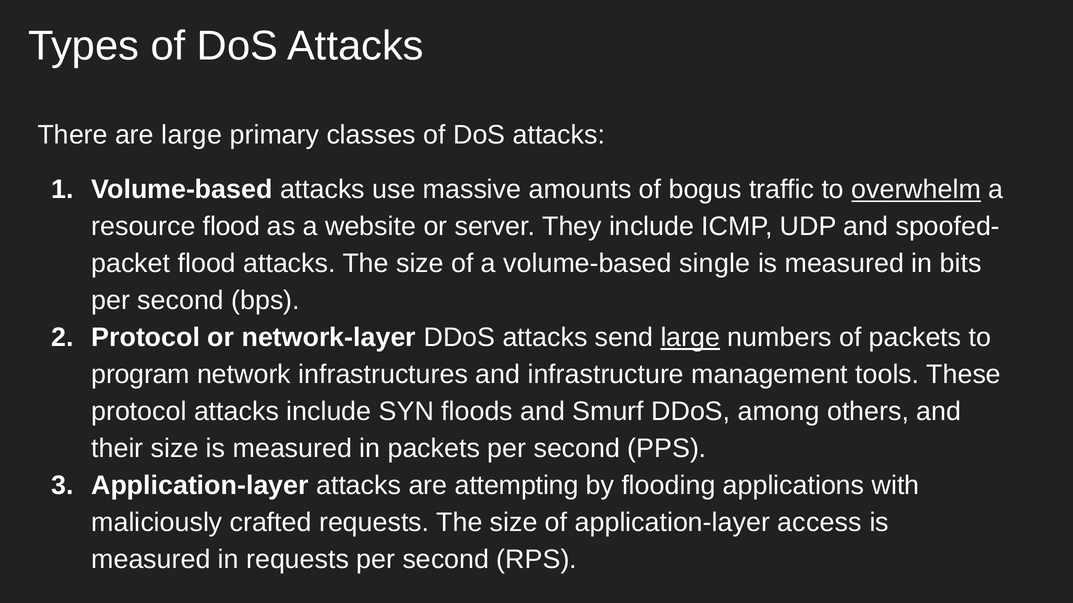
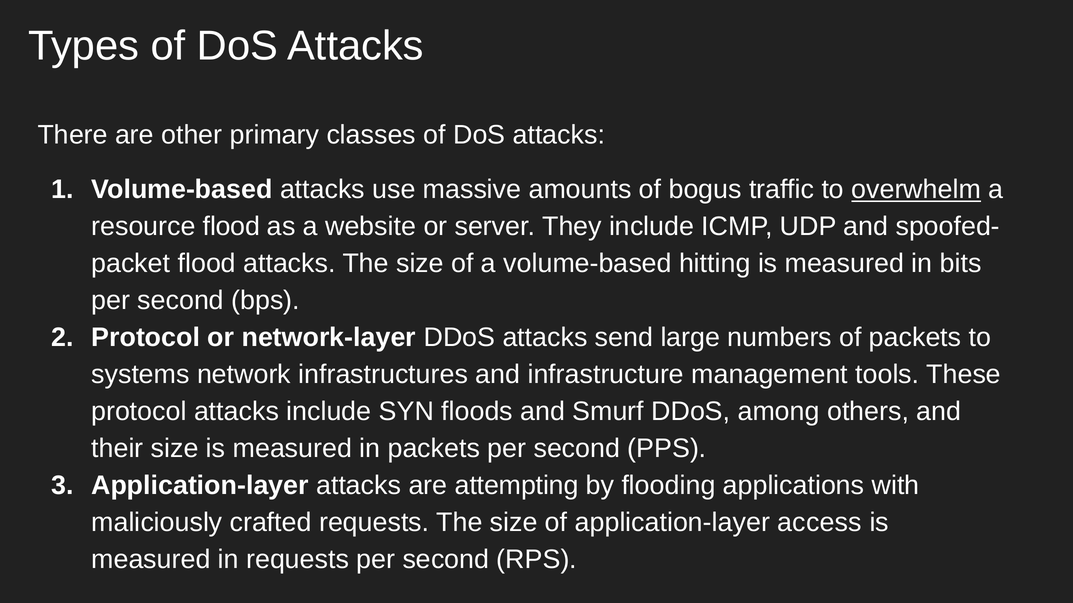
are large: large -> other
single: single -> hitting
large at (690, 338) underline: present -> none
program: program -> systems
